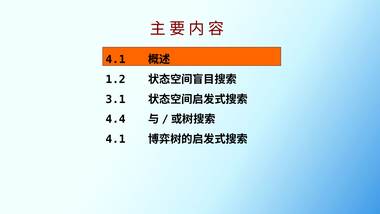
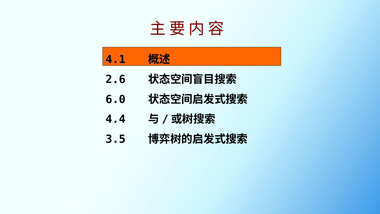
1.2: 1.2 -> 2.6
3.1: 3.1 -> 6.0
4.1 at (116, 139): 4.1 -> 3.5
